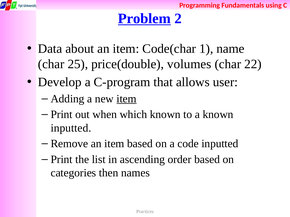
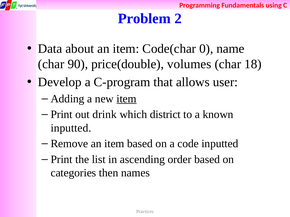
Problem underline: present -> none
1: 1 -> 0
25: 25 -> 90
22: 22 -> 18
when: when -> drink
which known: known -> district
